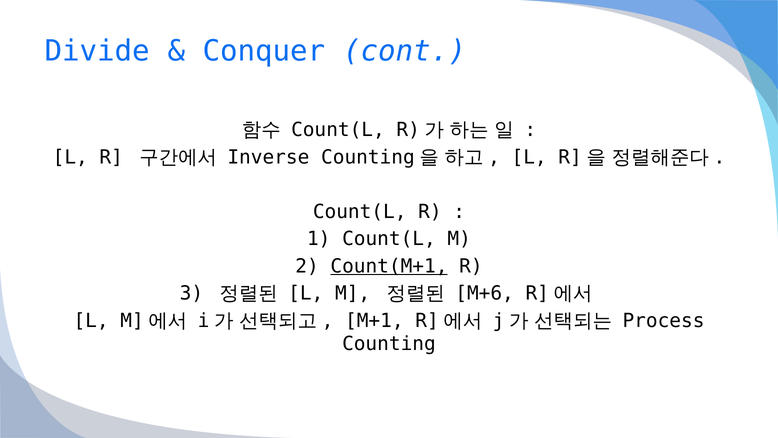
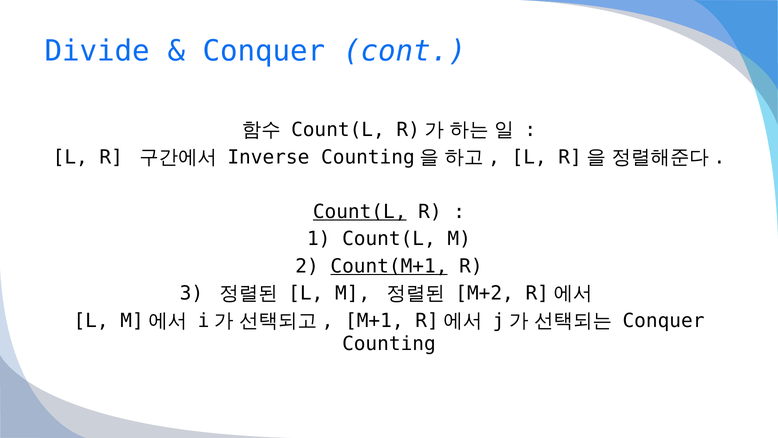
Count(L at (360, 211) underline: none -> present
M+6: M+6 -> M+2
Process at (664, 320): Process -> Conquer
